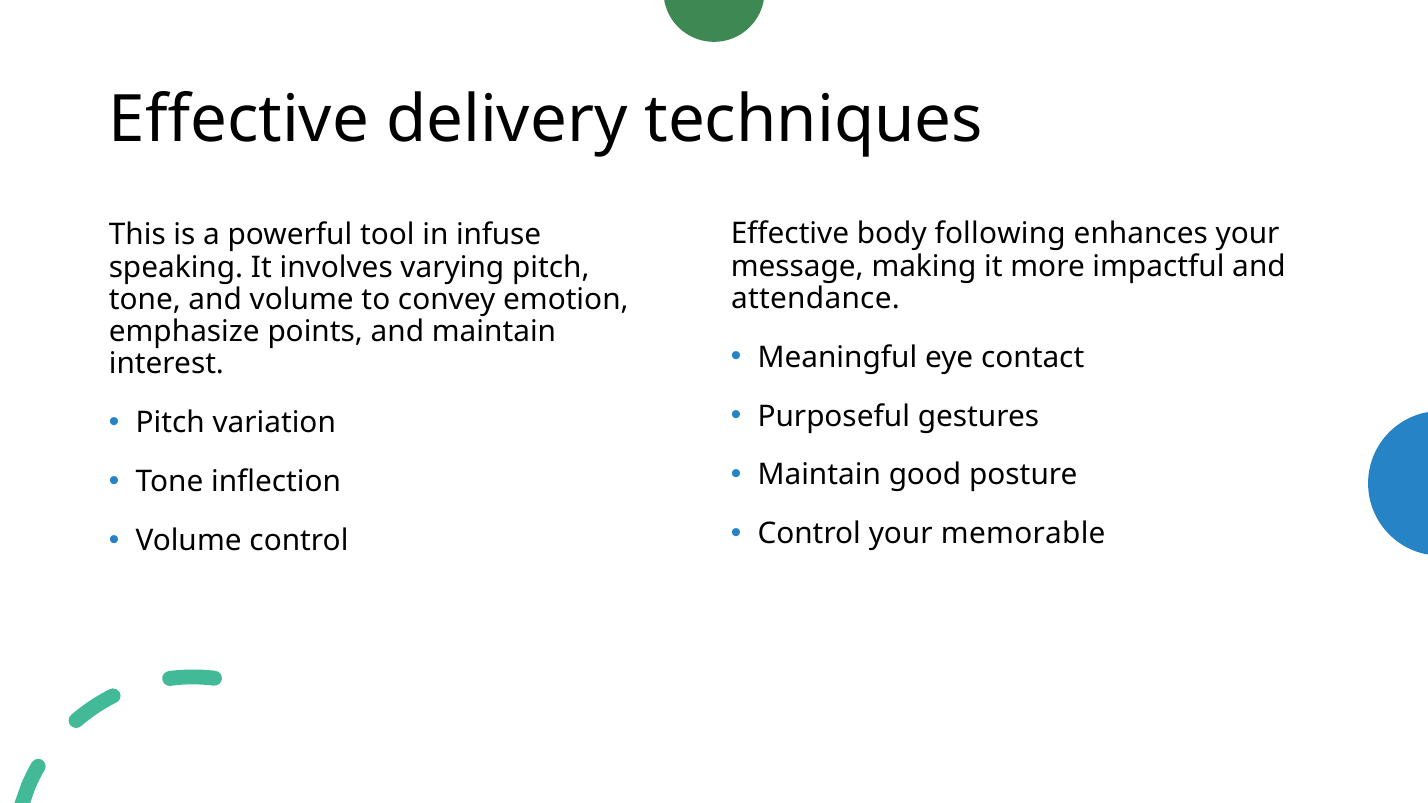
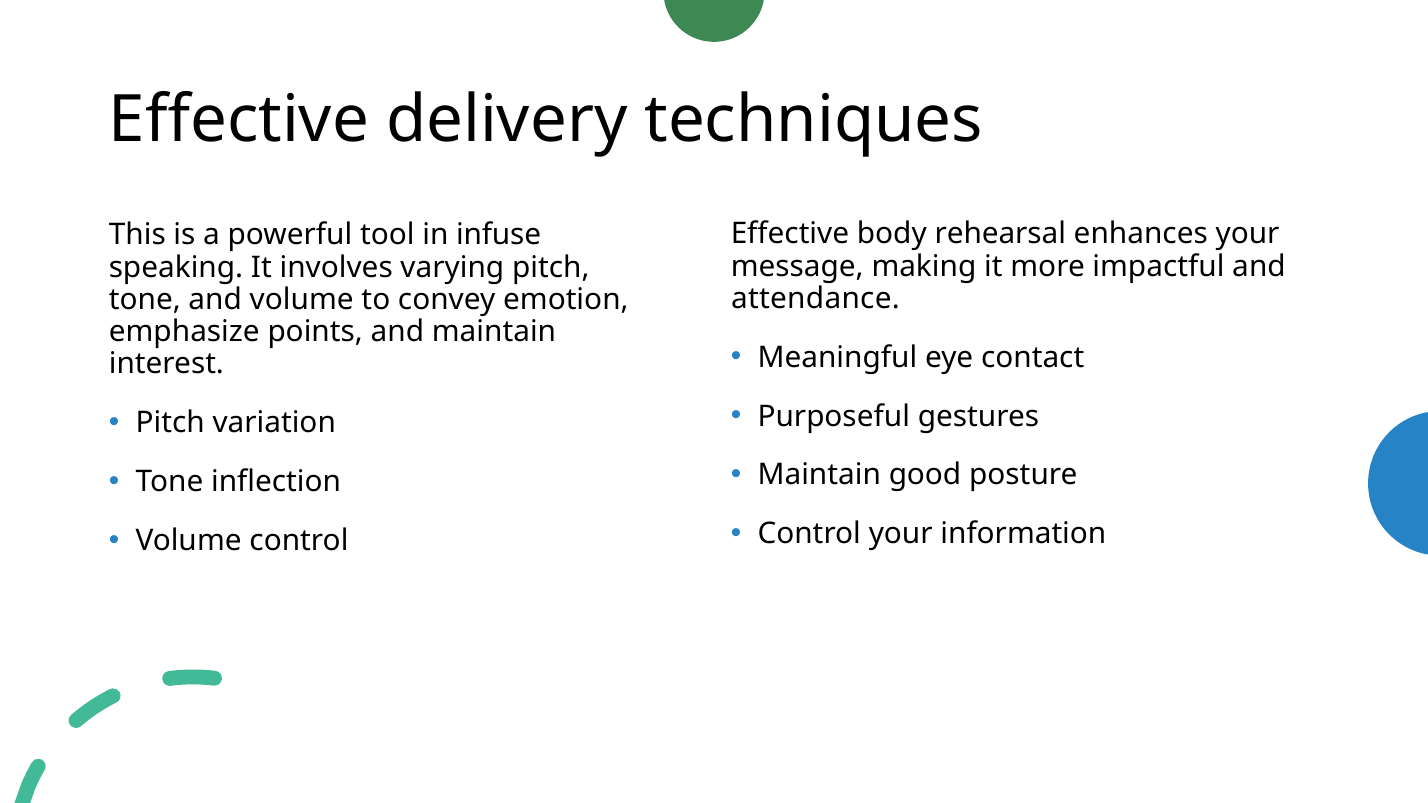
following: following -> rehearsal
memorable: memorable -> information
